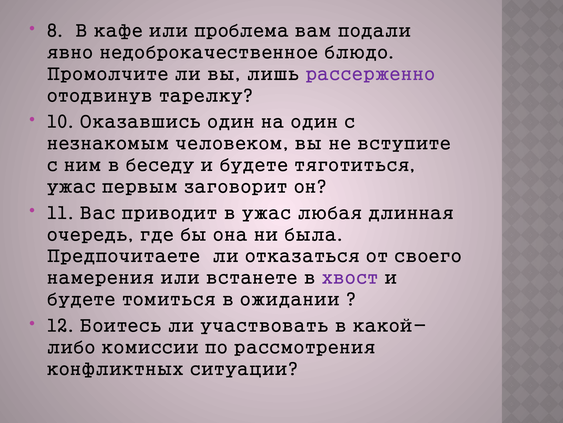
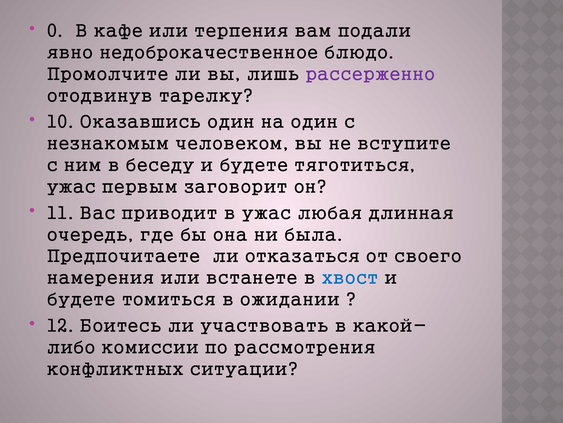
8: 8 -> 0
проблема: проблема -> терпения
хвост colour: purple -> blue
